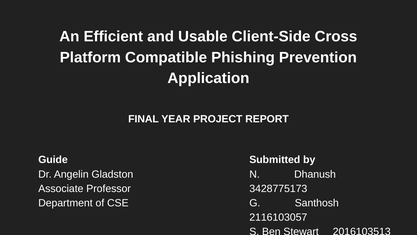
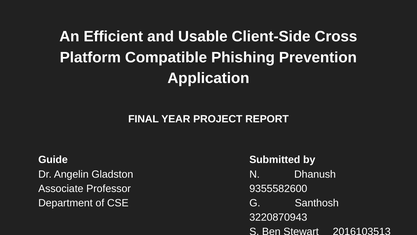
3428775173: 3428775173 -> 9355582600
2116103057: 2116103057 -> 3220870943
